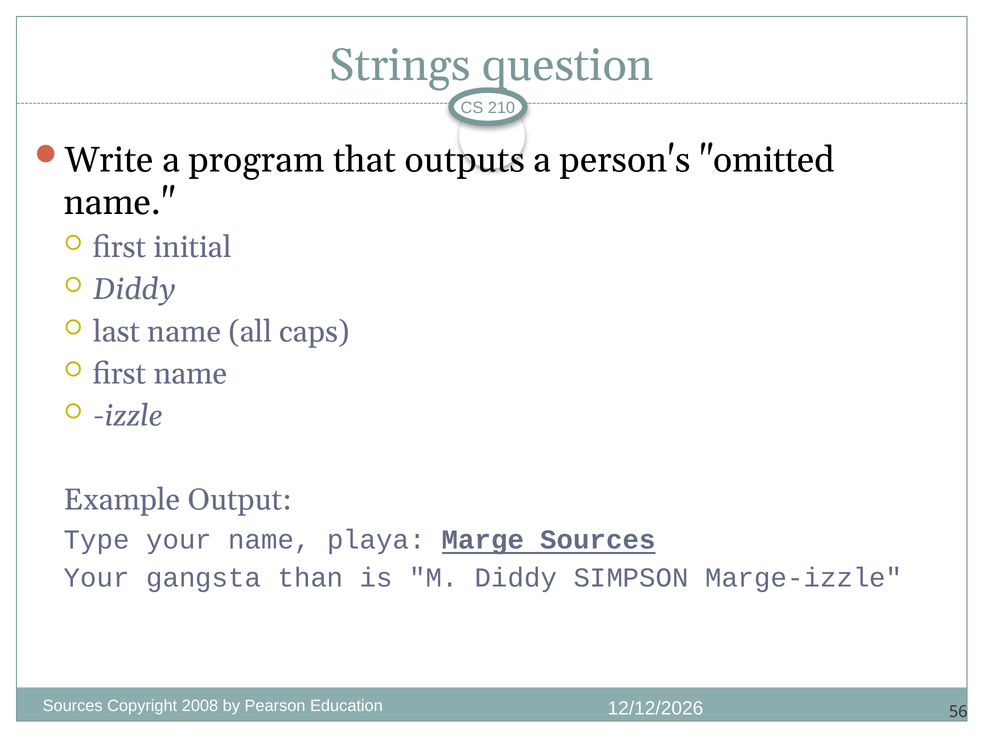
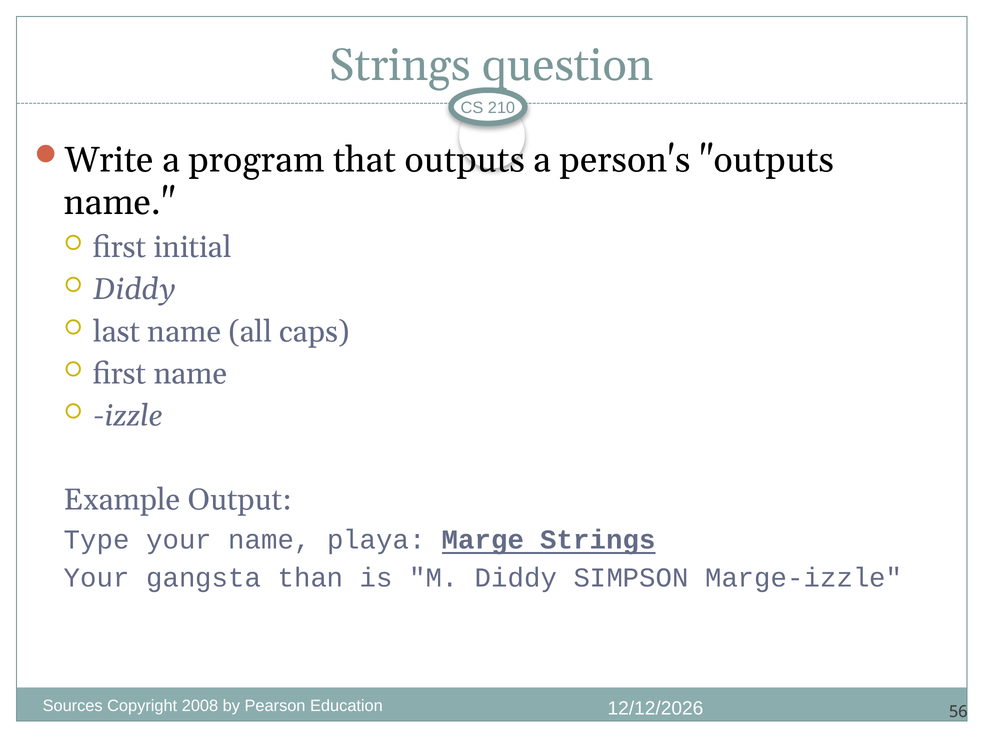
person's omitted: omitted -> outputs
Marge Sources: Sources -> Strings
